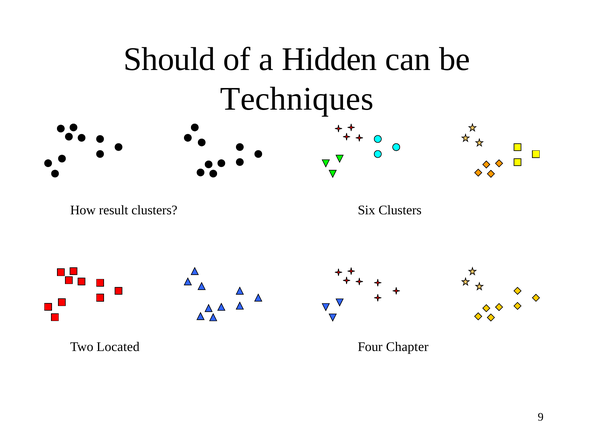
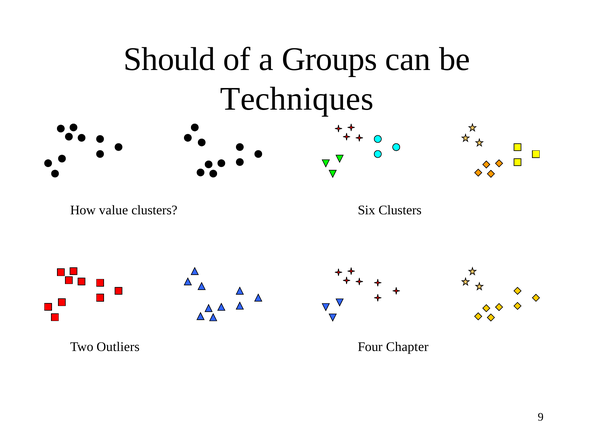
Hidden: Hidden -> Groups
result: result -> value
Located: Located -> Outliers
